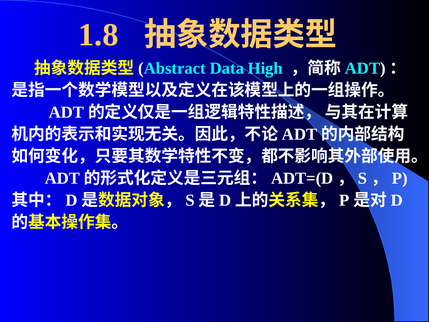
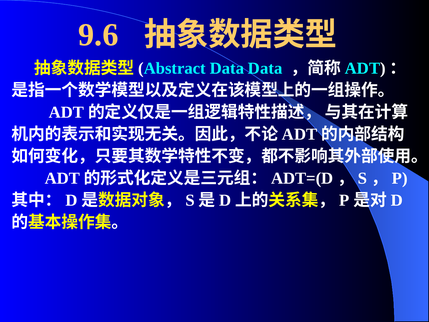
1.8: 1.8 -> 9.6
Data High: High -> Data
